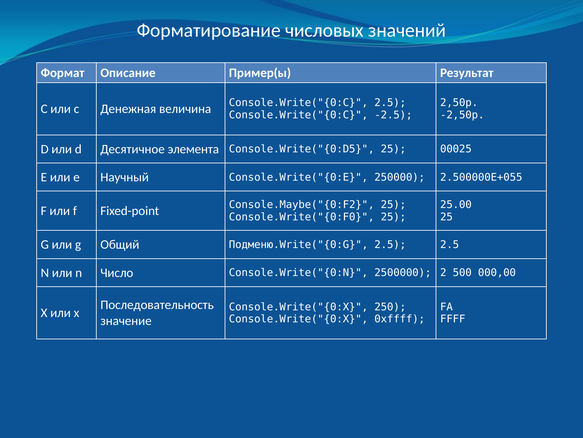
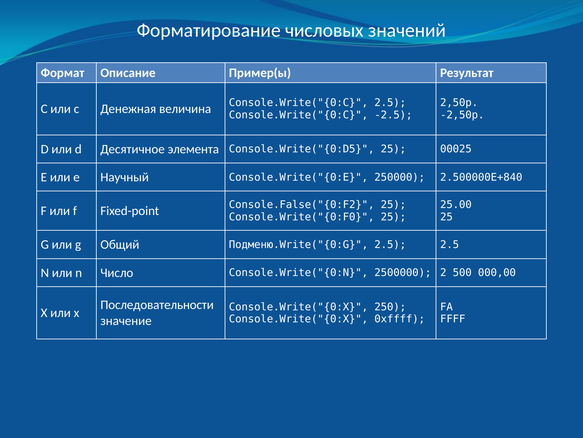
2.500000E+055: 2.500000E+055 -> 2.500000E+840
Console.Maybe("{0:F2: Console.Maybe("{0:F2 -> Console.False("{0:F2
Последовательность: Последовательность -> Последовательности
